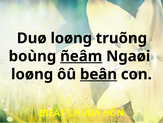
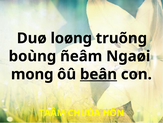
ñeâm underline: present -> none
loøng at (32, 74): loøng -> mong
BIEÄT: BIEÄT -> TAÂM
